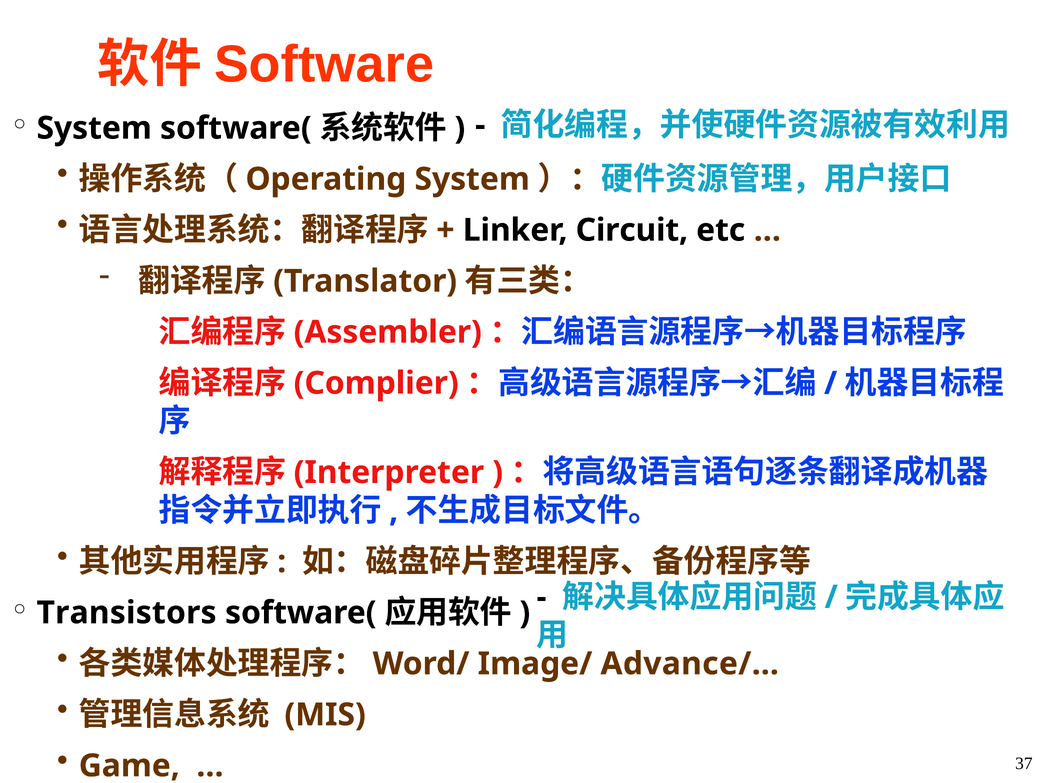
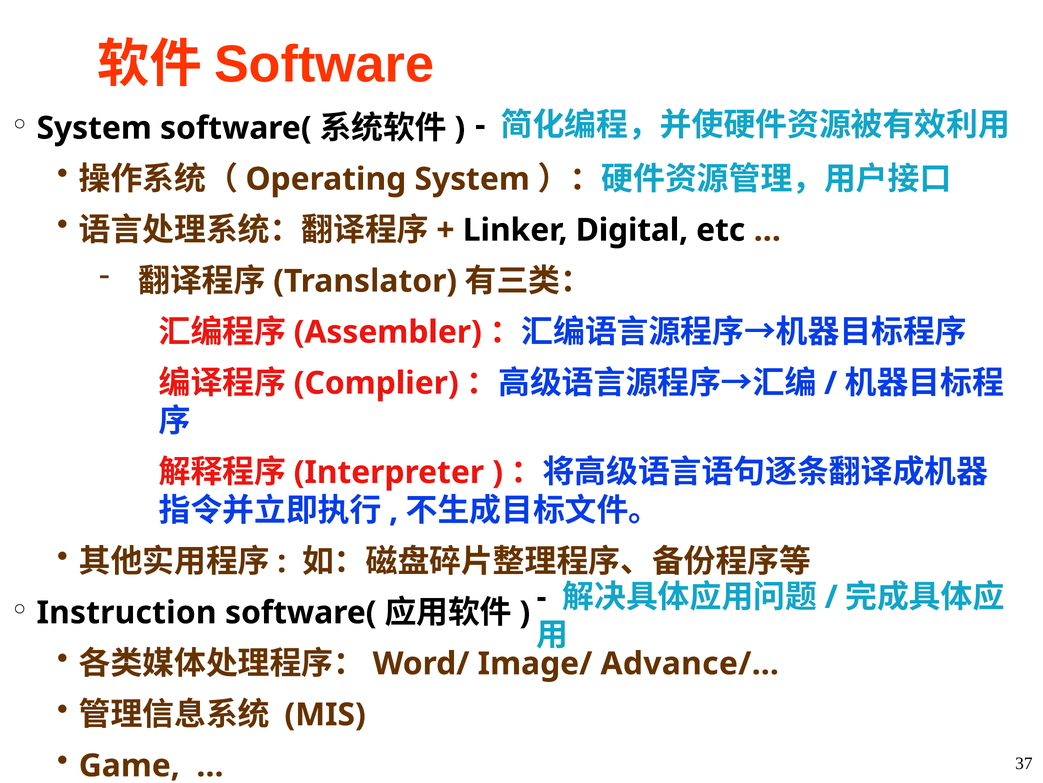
Circuit: Circuit -> Digital
Transistors: Transistors -> Instruction
